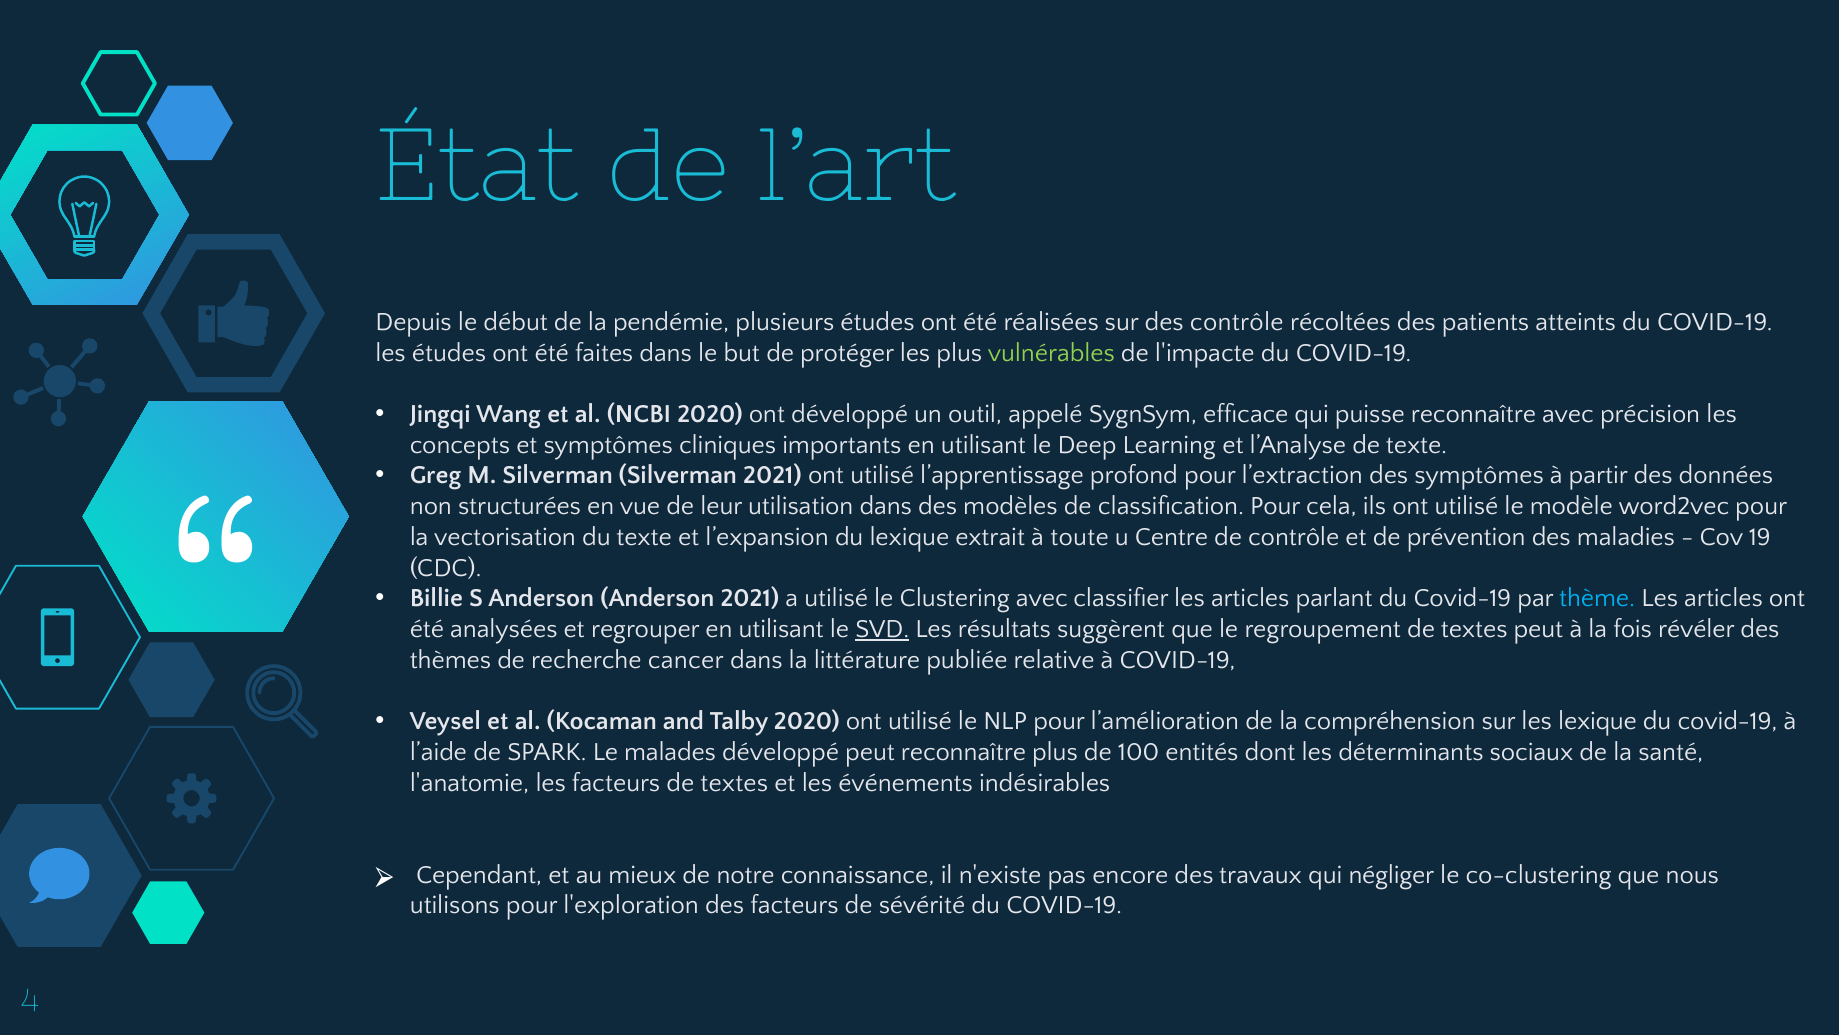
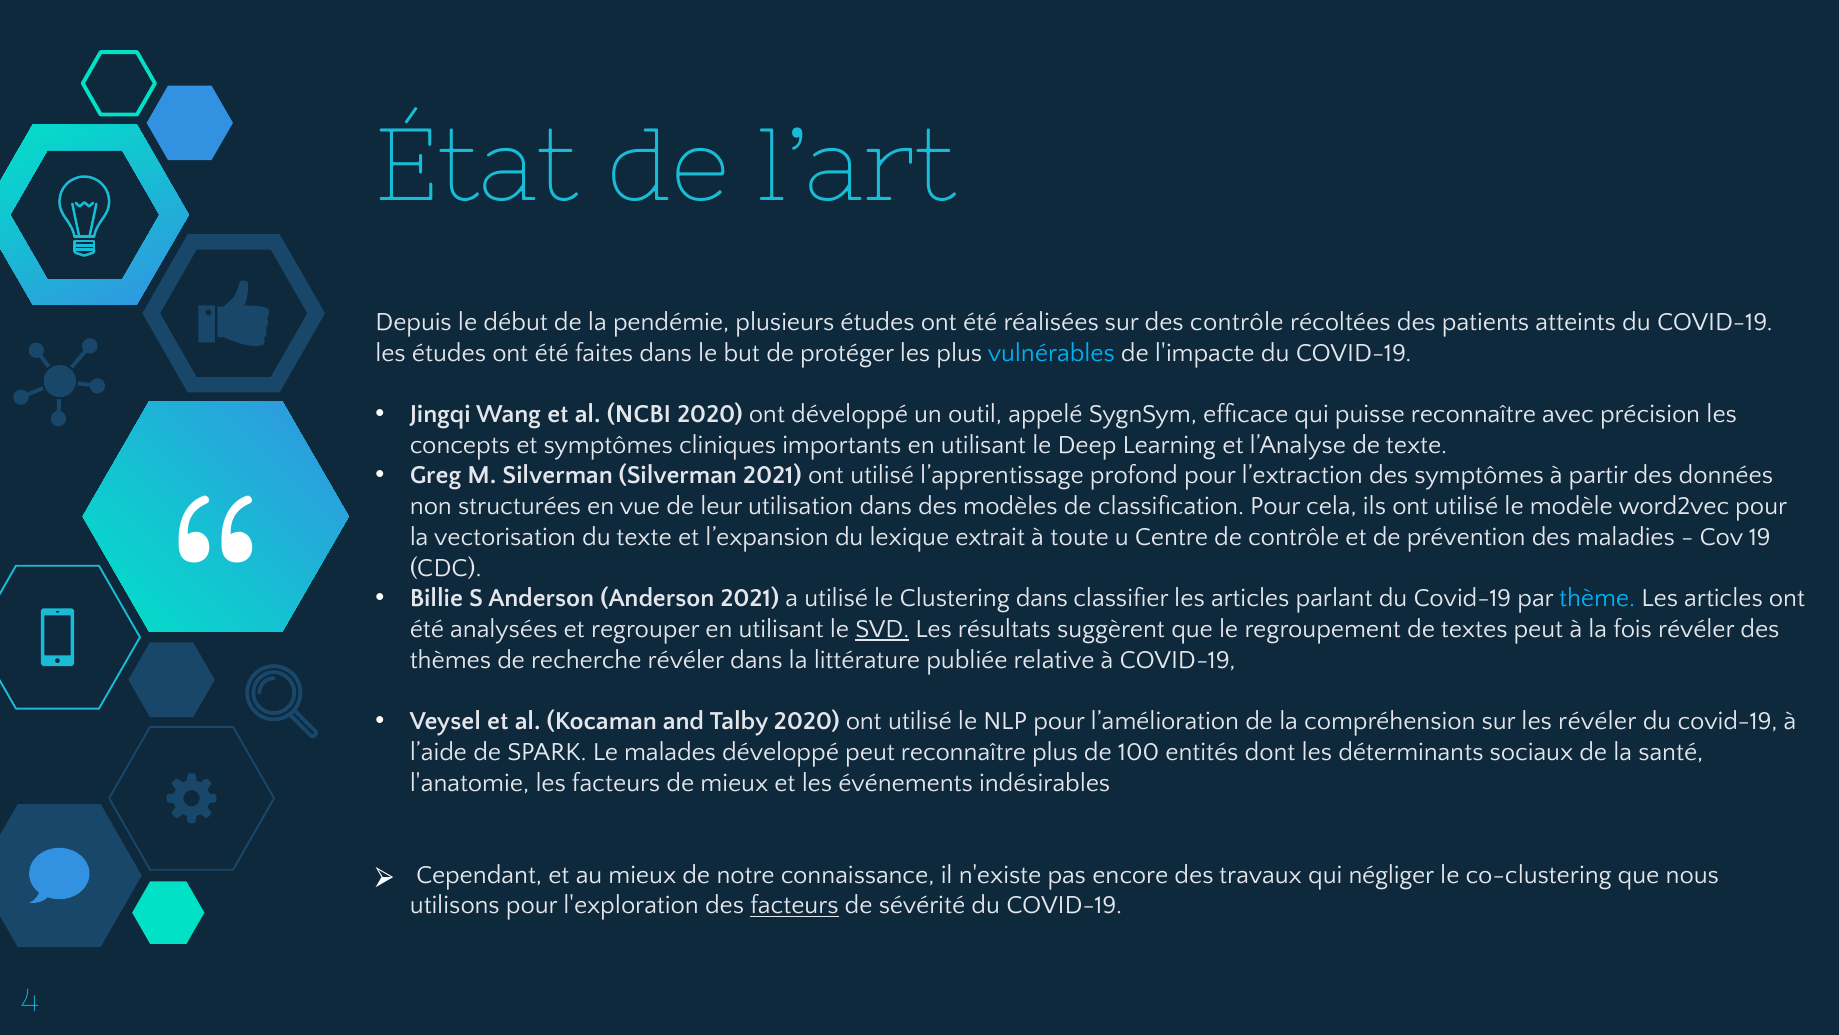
vulnérables colour: light green -> light blue
Clustering avec: avec -> dans
recherche cancer: cancer -> révéler
les lexique: lexique -> révéler
facteurs de textes: textes -> mieux
facteurs at (794, 905) underline: none -> present
